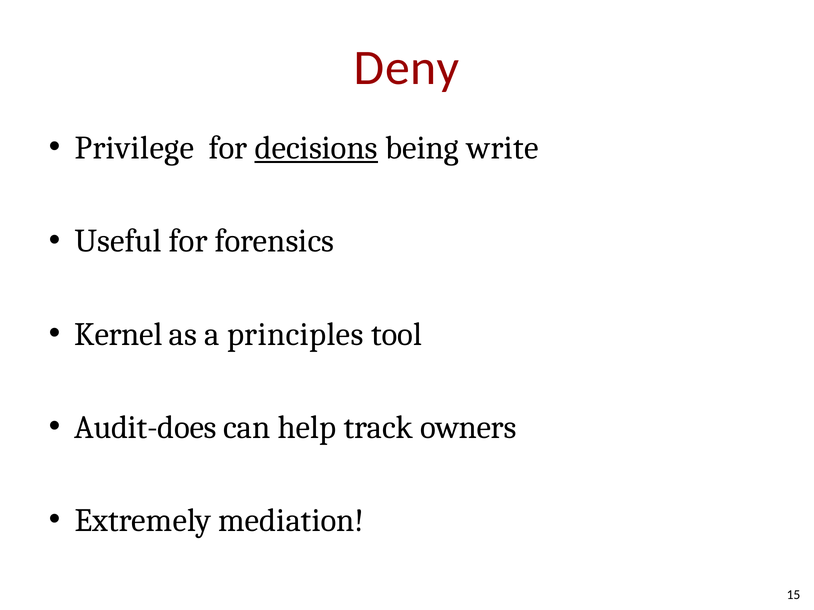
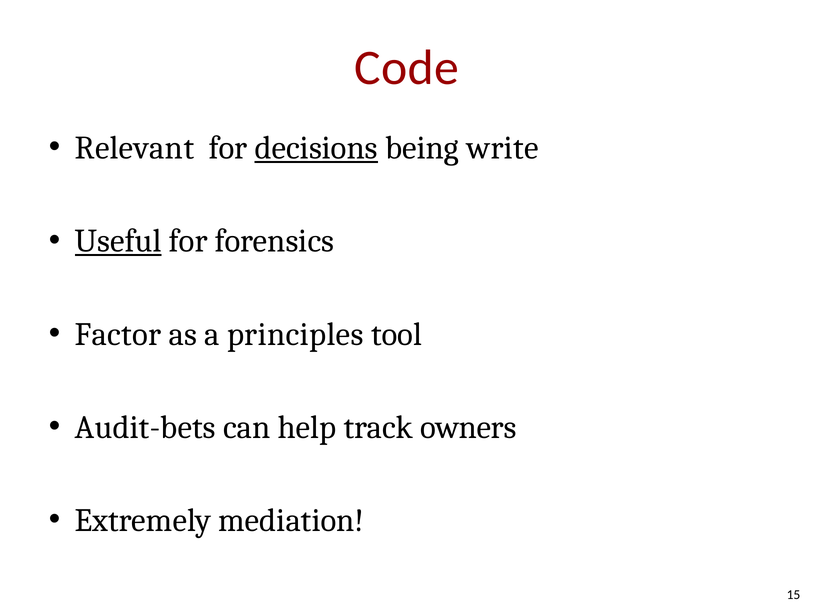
Deny: Deny -> Code
Privilege: Privilege -> Relevant
Useful underline: none -> present
Kernel: Kernel -> Factor
Audit-does: Audit-does -> Audit-bets
